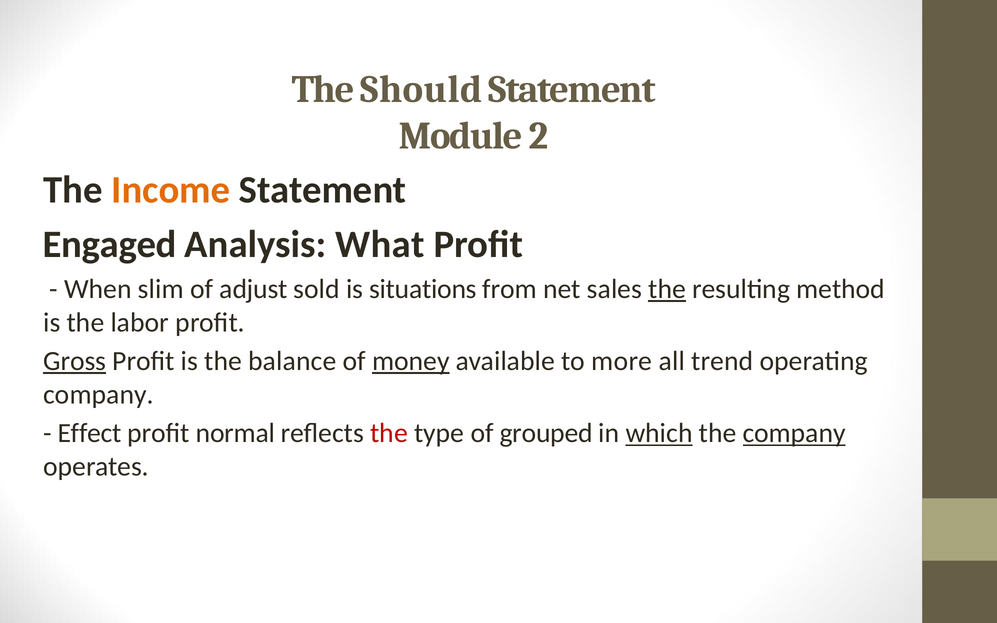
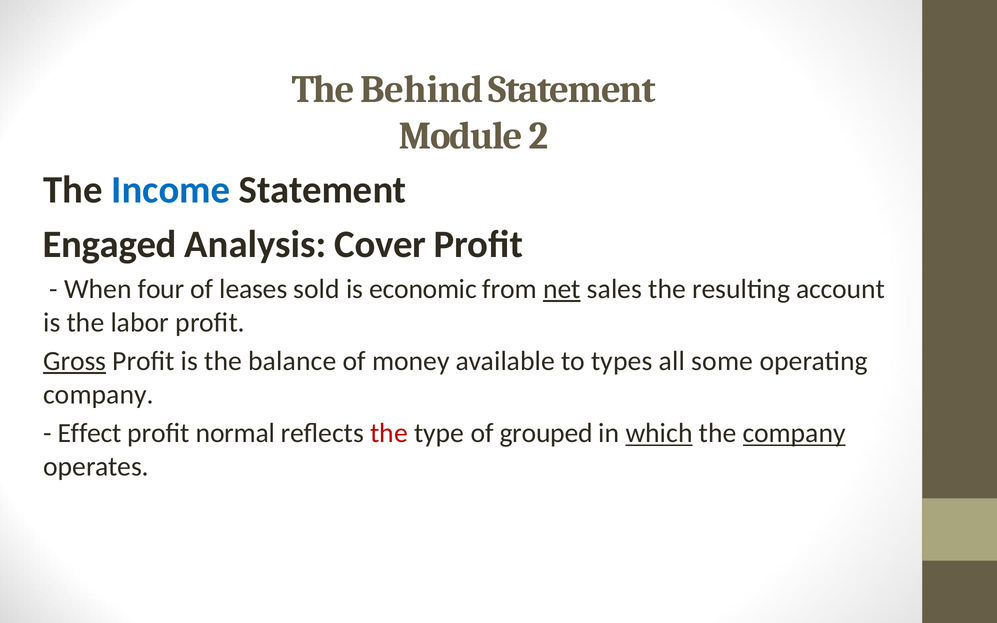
Should: Should -> Behind
Income colour: orange -> blue
What: What -> Cover
slim: slim -> four
adjust: adjust -> leases
situations: situations -> economic
net underline: none -> present
the at (667, 289) underline: present -> none
method: method -> account
money underline: present -> none
more: more -> types
trend: trend -> some
